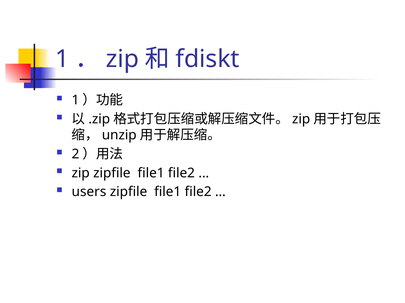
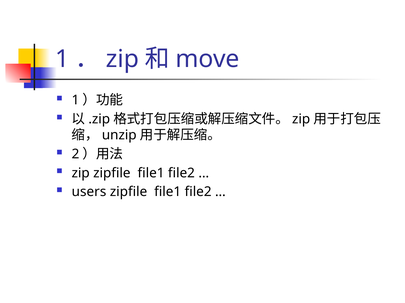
fdiskt: fdiskt -> move
